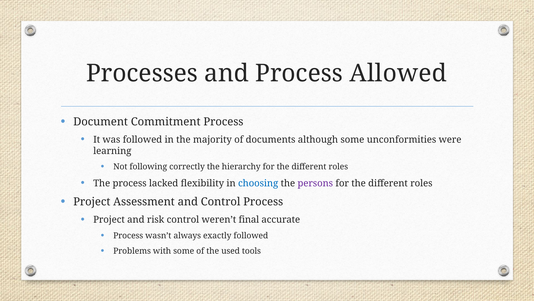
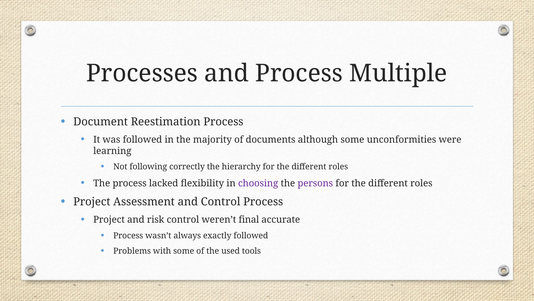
Allowed: Allowed -> Multiple
Commitment: Commitment -> Reestimation
choosing colour: blue -> purple
